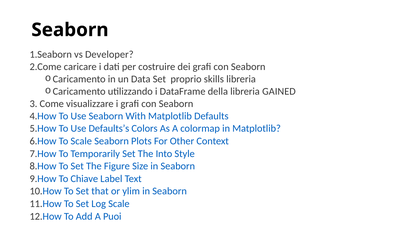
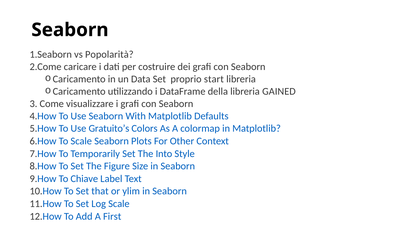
Developer: Developer -> Popolarità
skills: skills -> start
Defaults’s: Defaults’s -> Gratuito’s
Puoi: Puoi -> First
